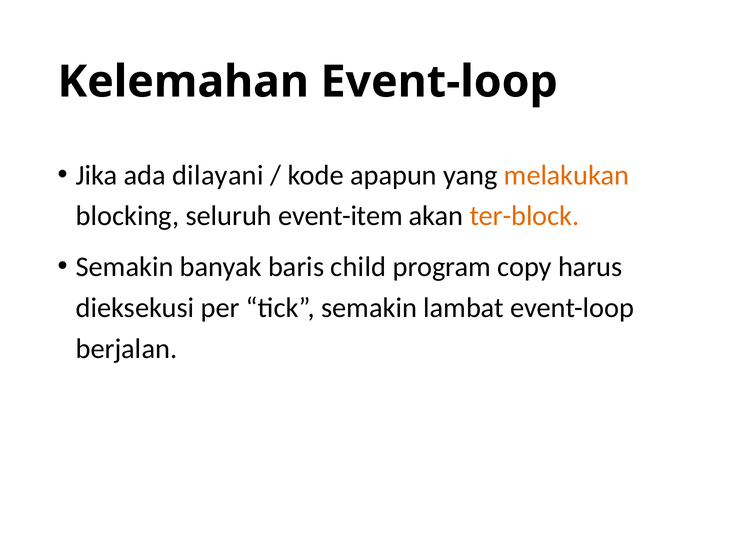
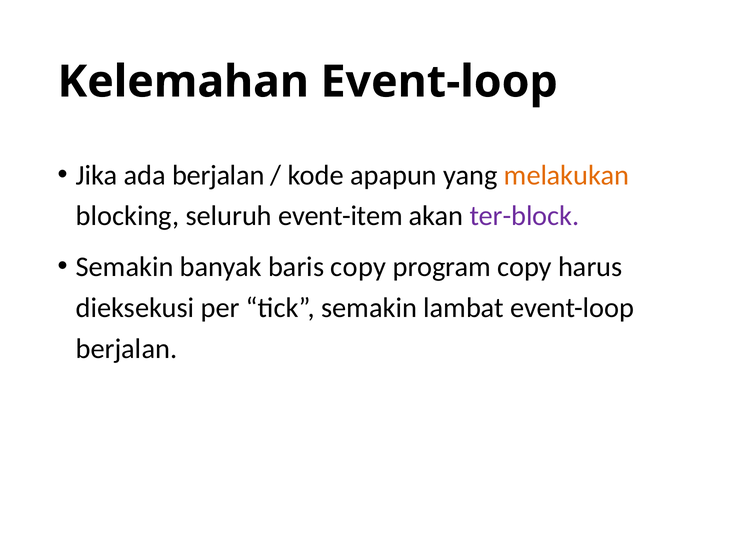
ada dilayani: dilayani -> berjalan
ter-block colour: orange -> purple
baris child: child -> copy
